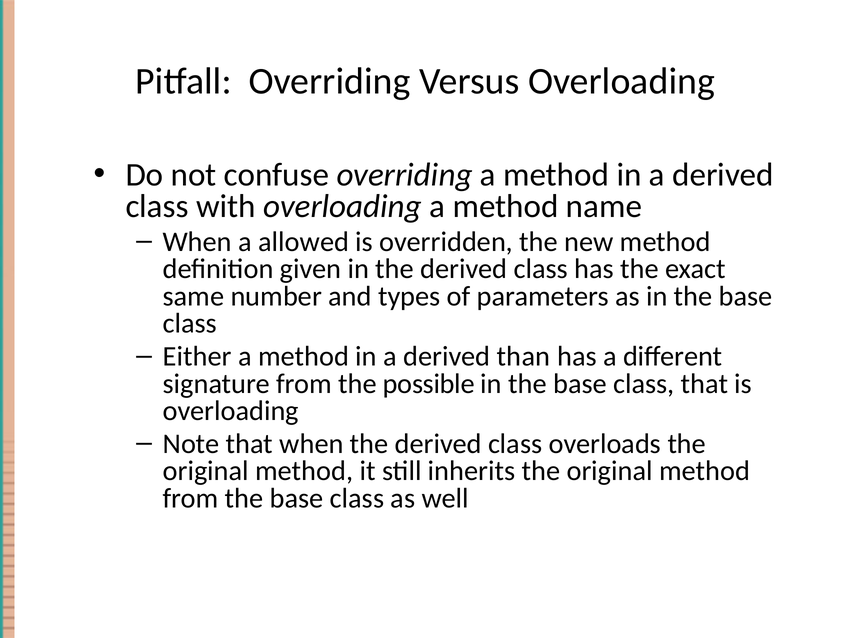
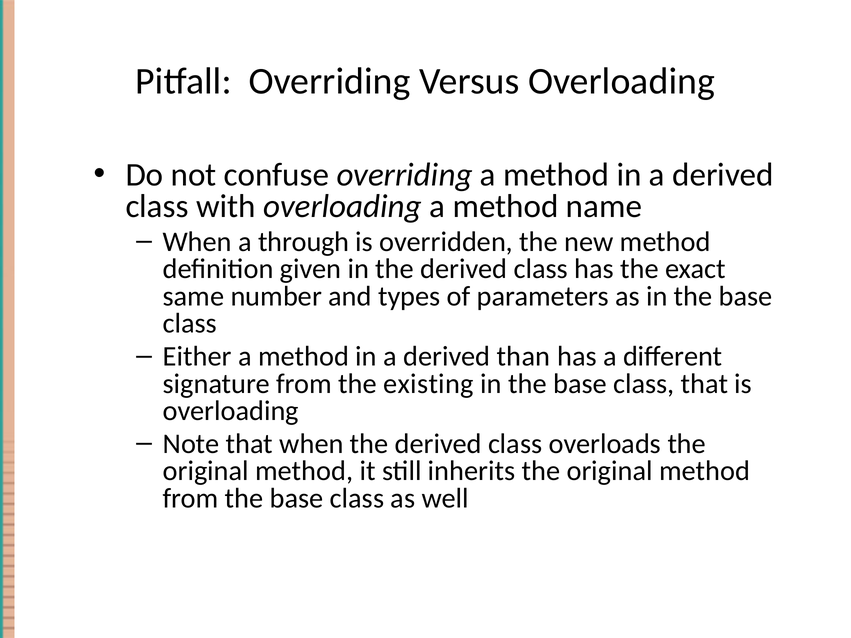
allowed: allowed -> through
possible: possible -> existing
